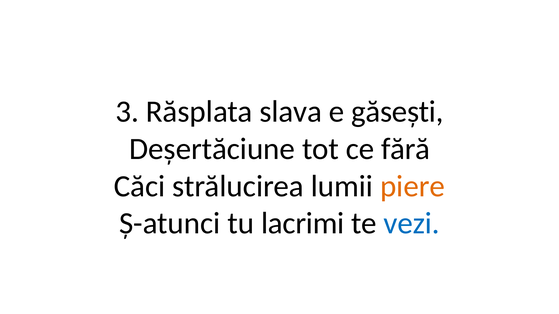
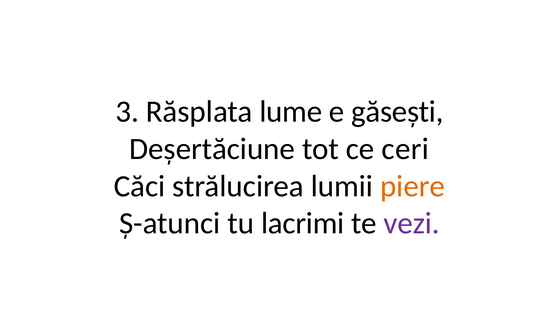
slava: slava -> lume
fără: fără -> ceri
vezi colour: blue -> purple
